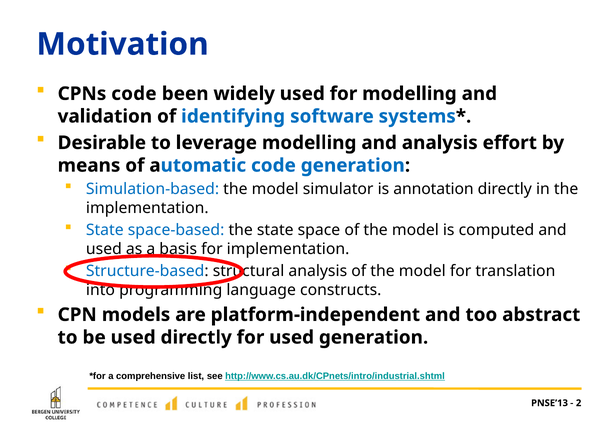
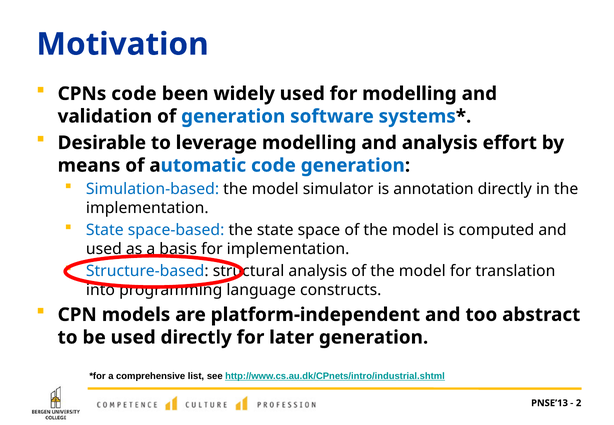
of identifying: identifying -> generation
for used: used -> later
